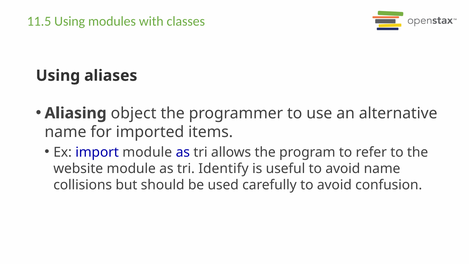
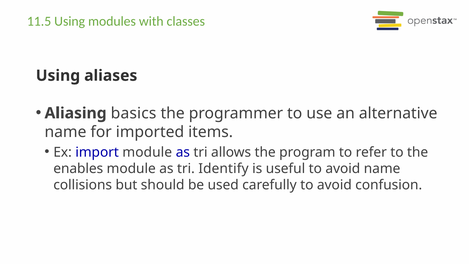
object: object -> basics
website: website -> enables
